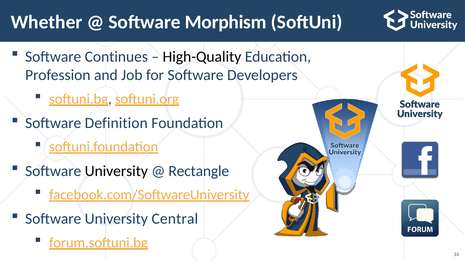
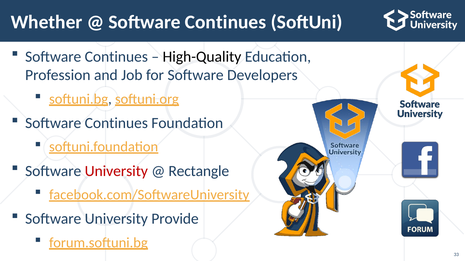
Morphism at (226, 22): Morphism -> Continues
Definition at (116, 123): Definition -> Continues
University at (116, 171) colour: black -> red
Central: Central -> Provide
